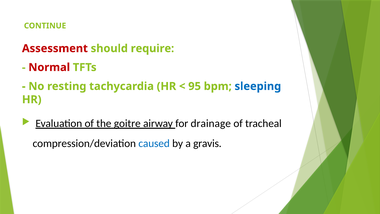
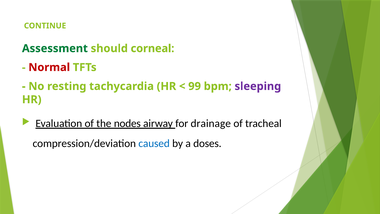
Assessment colour: red -> green
require: require -> corneal
95: 95 -> 99
sleeping colour: blue -> purple
goitre: goitre -> nodes
gravis: gravis -> doses
